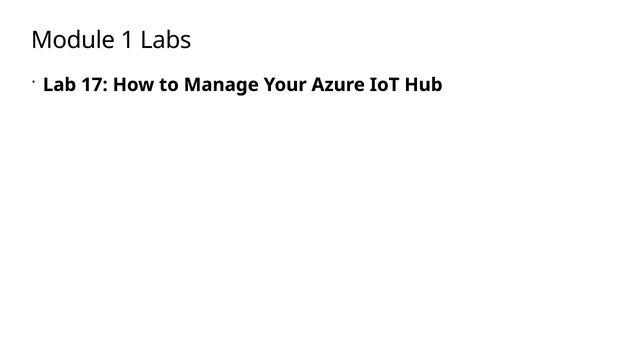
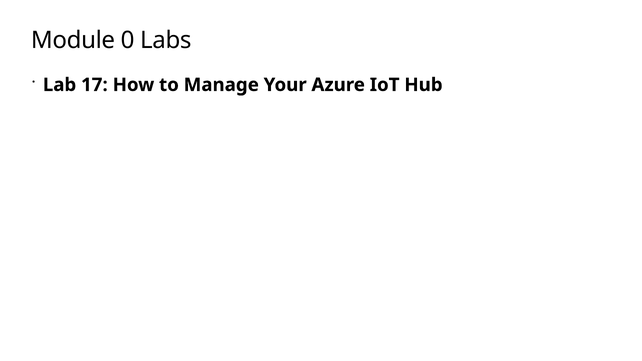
1: 1 -> 0
